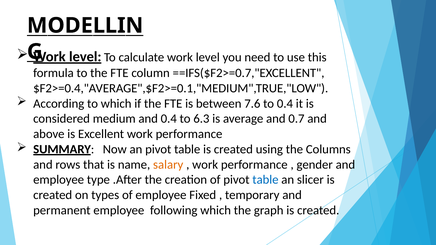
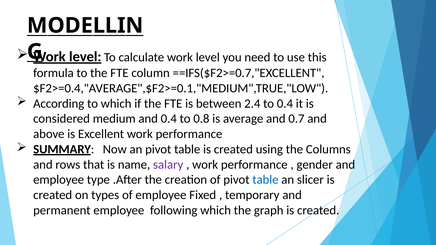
7.6: 7.6 -> 2.4
6.3: 6.3 -> 0.8
salary colour: orange -> purple
